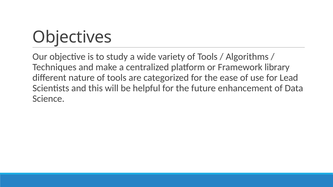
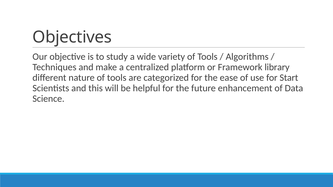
Lead: Lead -> Start
